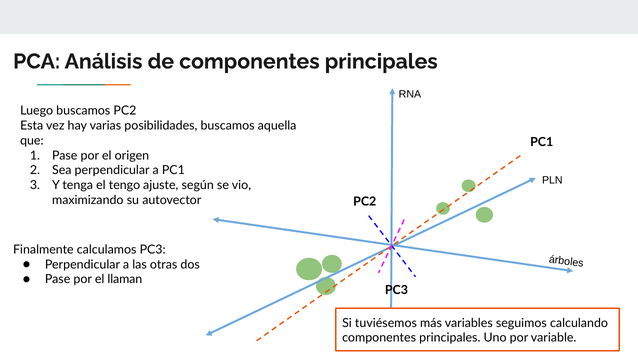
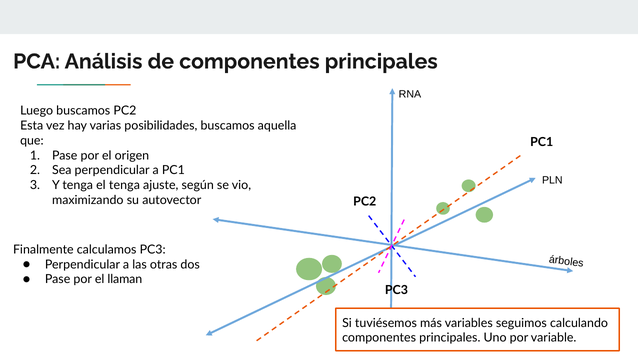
el tengo: tengo -> tenga
